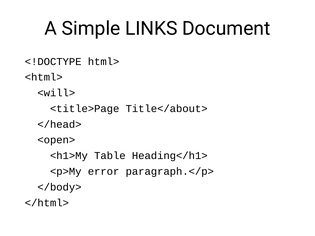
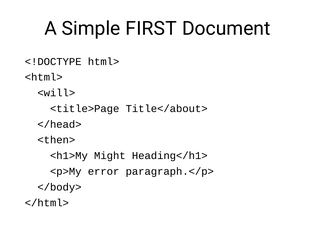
LINKS: LINKS -> FIRST
<open>: <open> -> <then>
Table: Table -> Might
